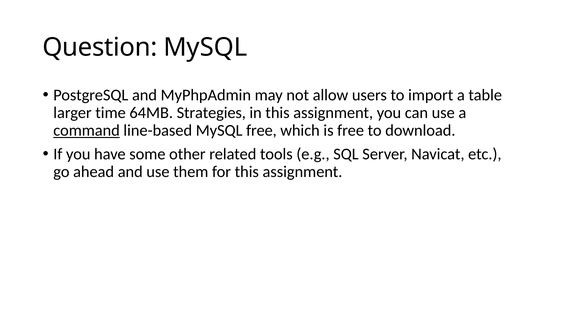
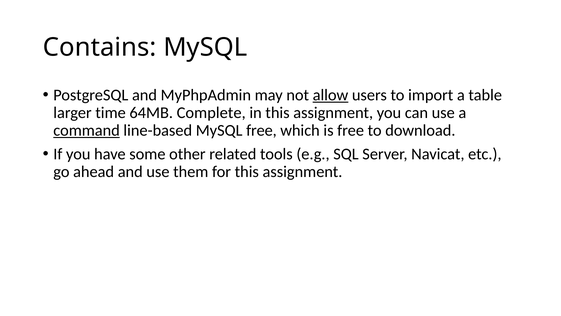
Question: Question -> Contains
allow underline: none -> present
Strategies: Strategies -> Complete
